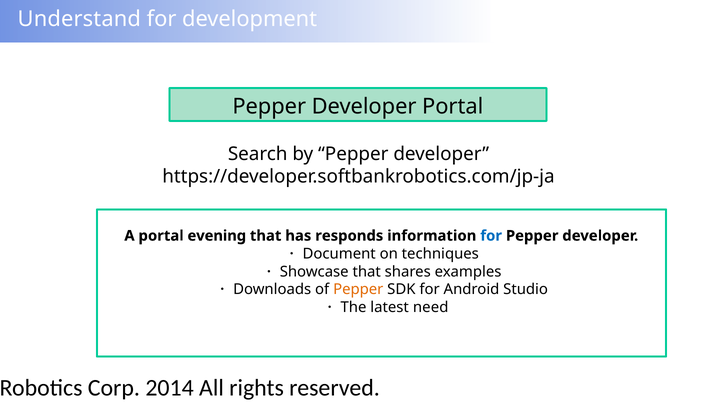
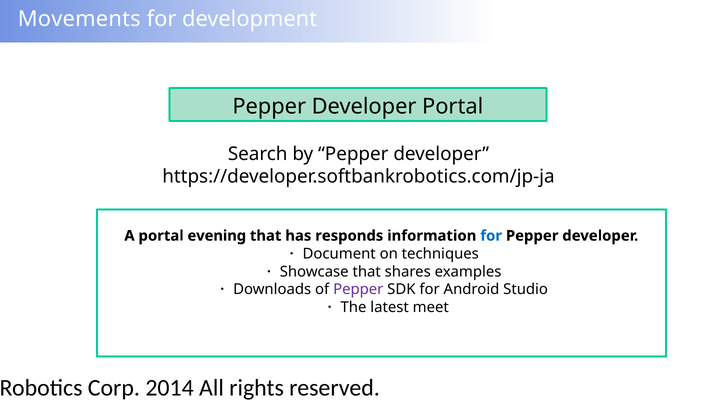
Understand: Understand -> Movements
Pepper at (358, 289) colour: orange -> purple
need: need -> meet
